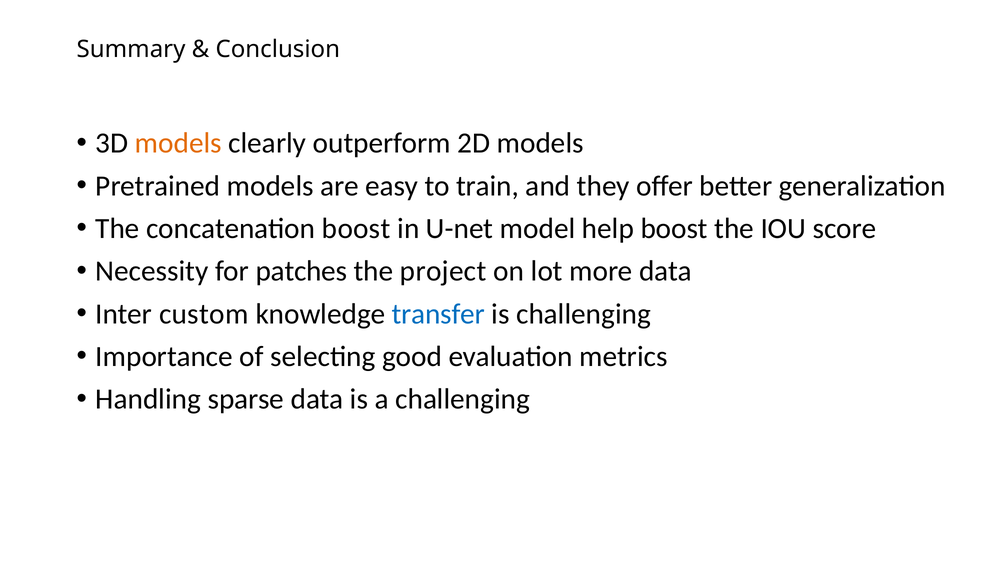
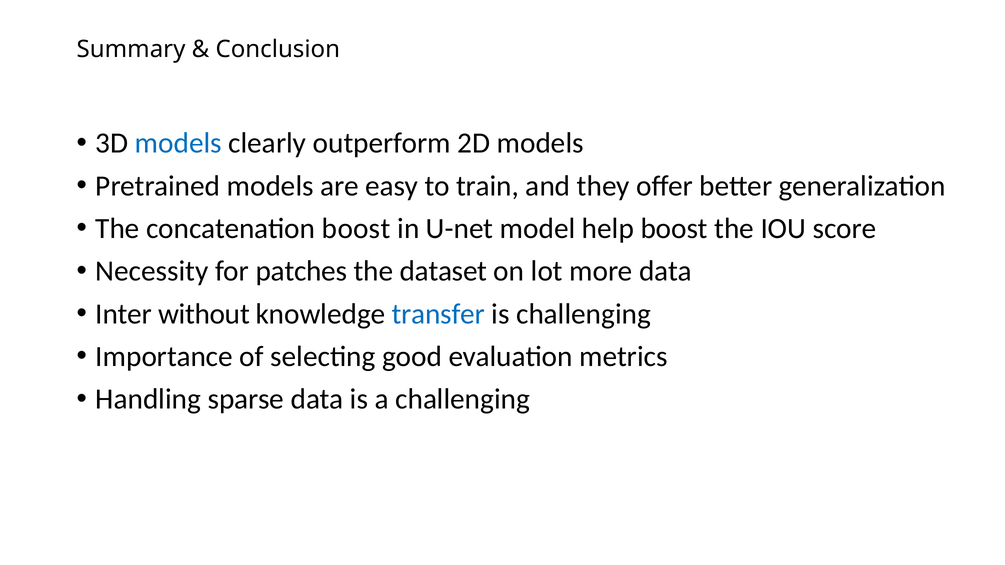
models at (178, 143) colour: orange -> blue
project: project -> dataset
custom: custom -> without
